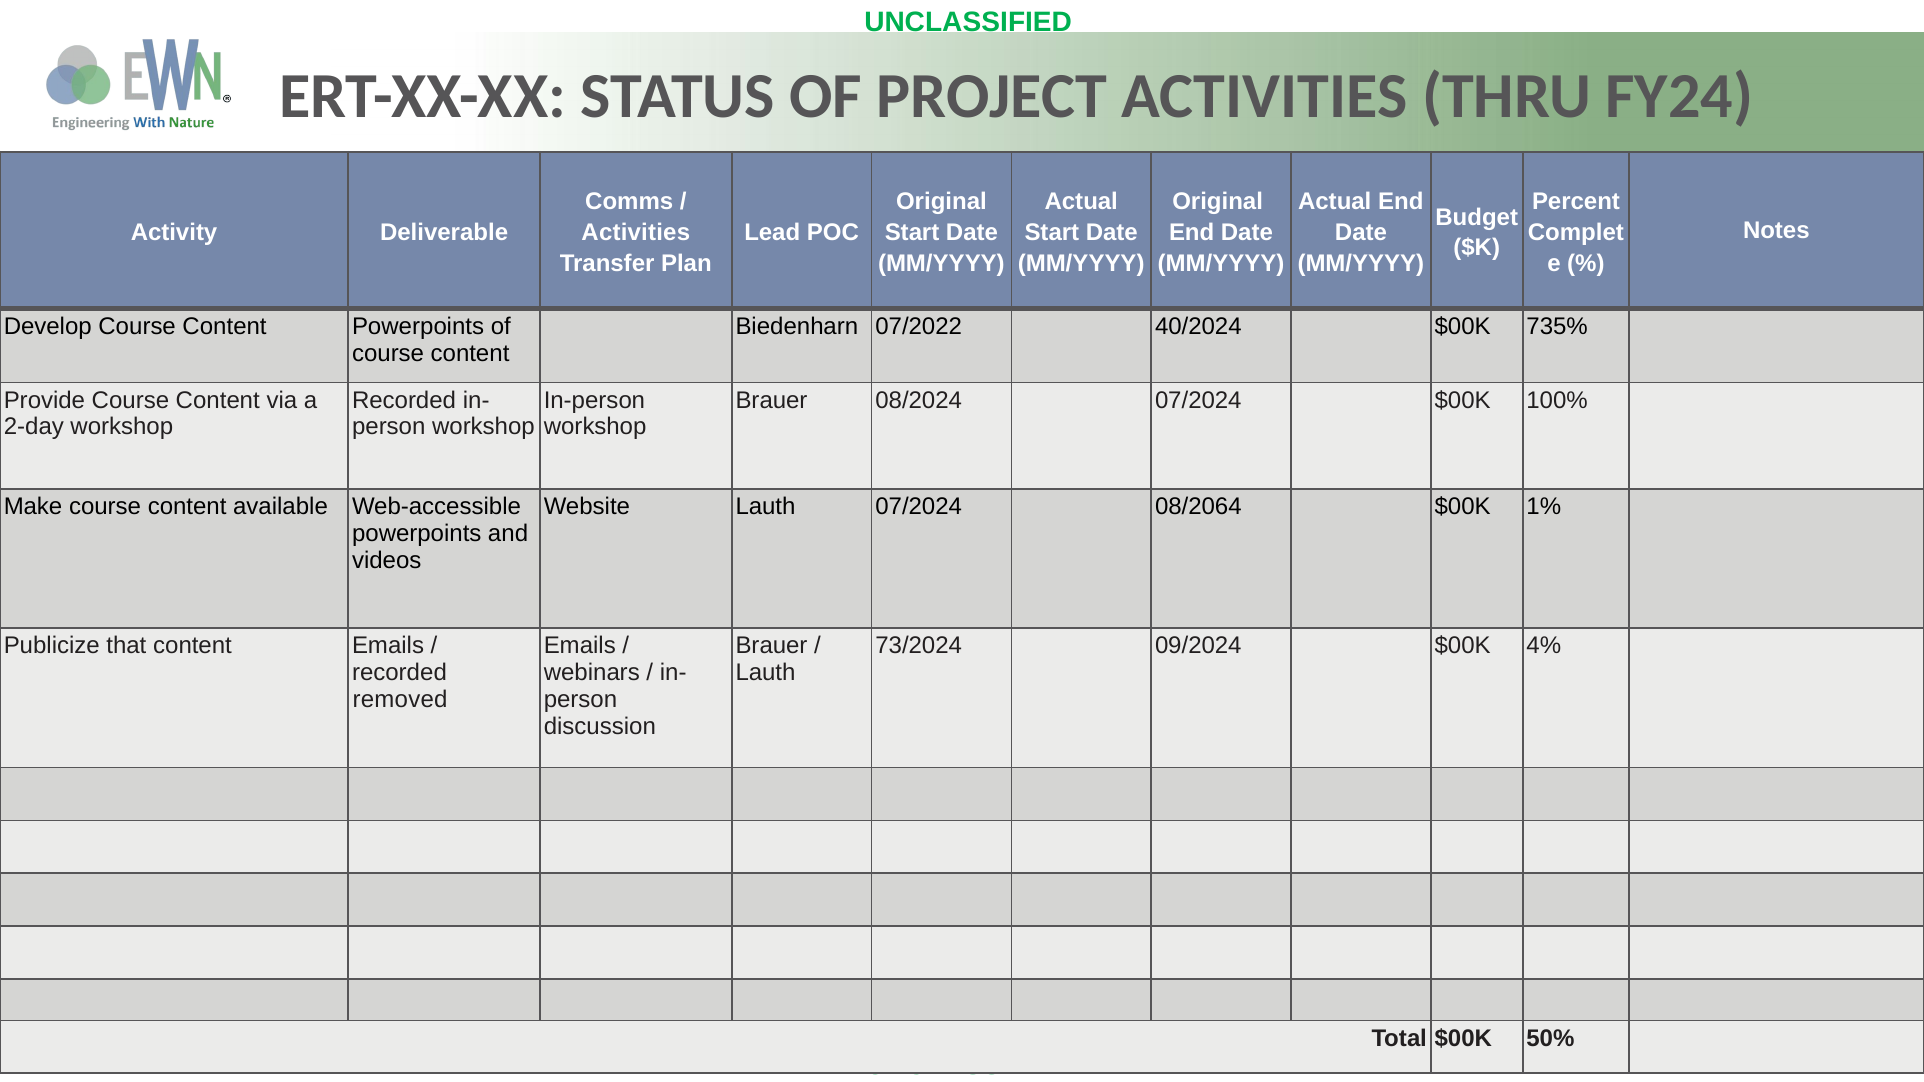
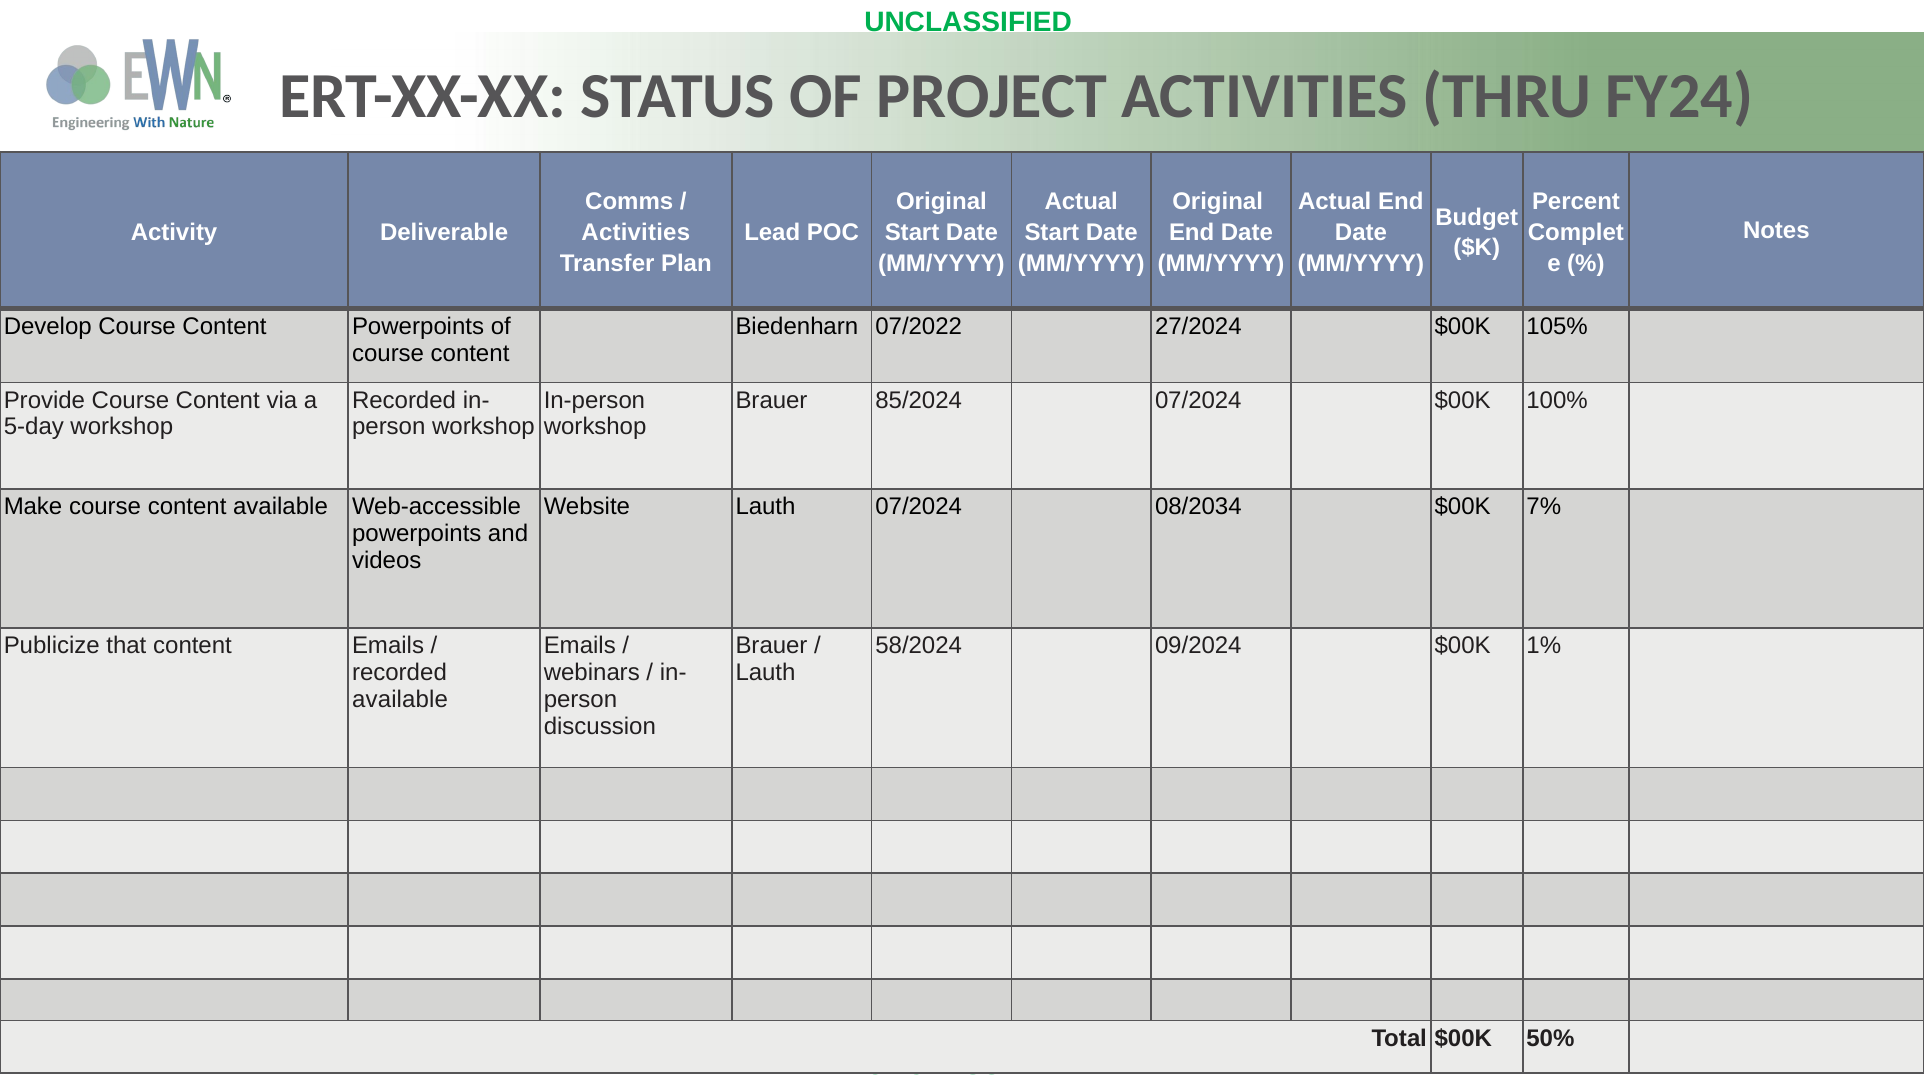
40/2024: 40/2024 -> 27/2024
735%: 735% -> 105%
08/2024: 08/2024 -> 85/2024
2-day: 2-day -> 5-day
08/2064: 08/2064 -> 08/2034
1%: 1% -> 7%
73/2024: 73/2024 -> 58/2024
4%: 4% -> 1%
removed at (400, 700): removed -> available
